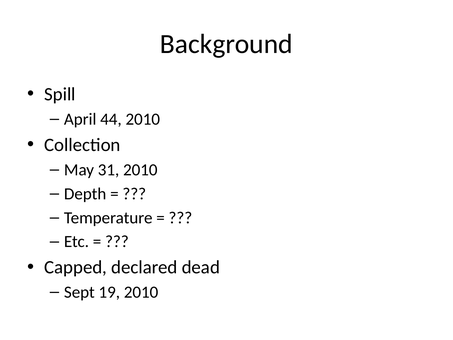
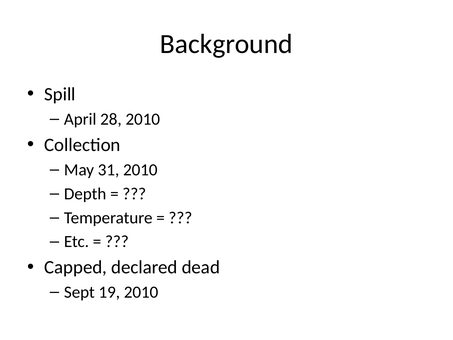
44: 44 -> 28
